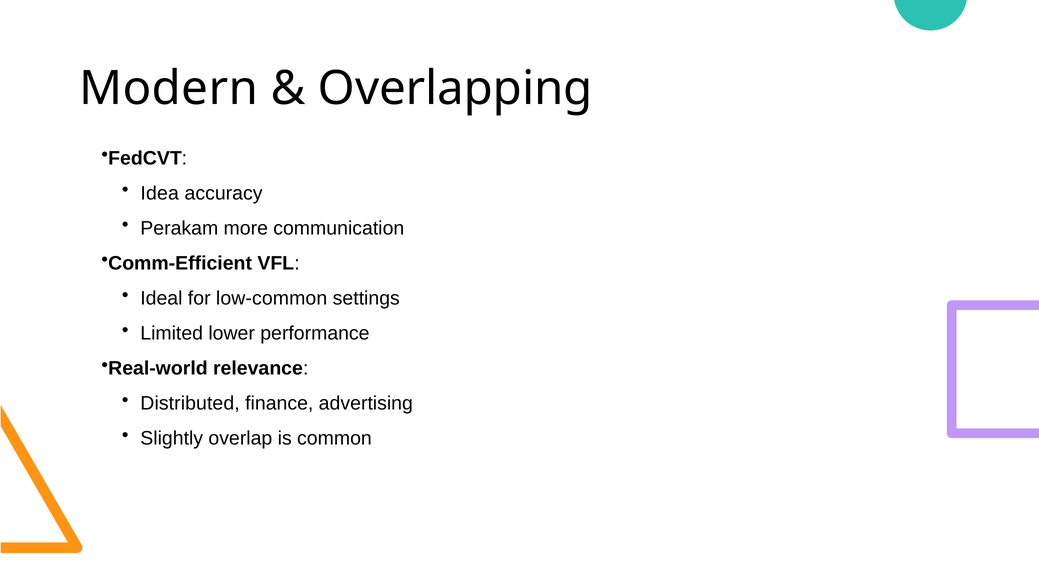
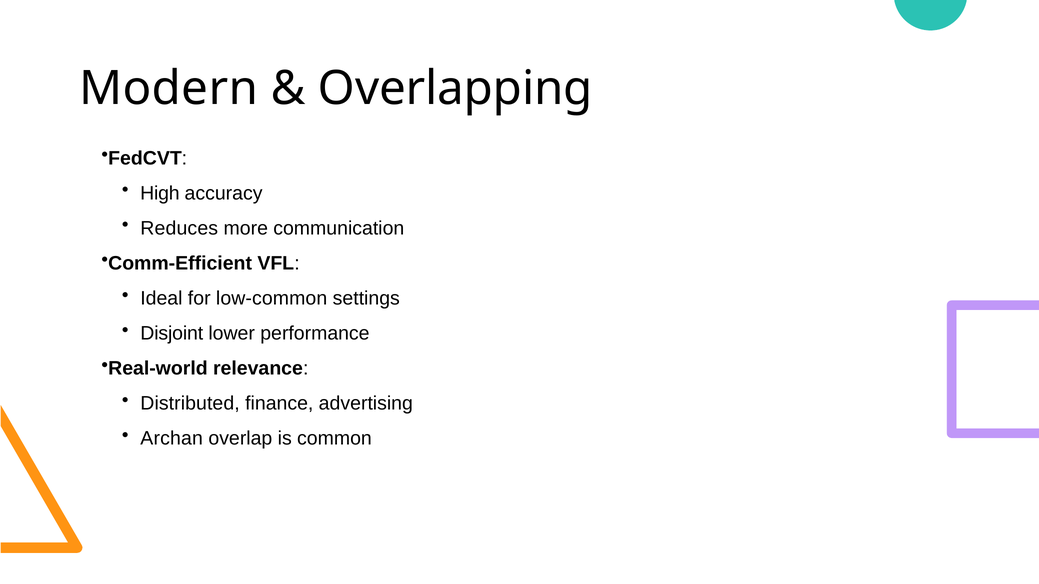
Idea: Idea -> High
Perakam: Perakam -> Reduces
Limited: Limited -> Disjoint
Slightly: Slightly -> Archan
